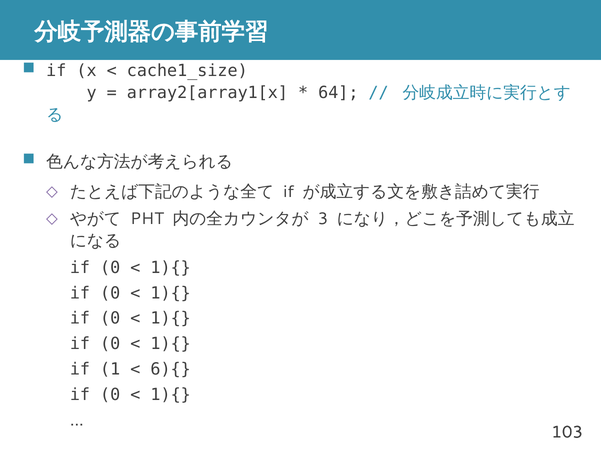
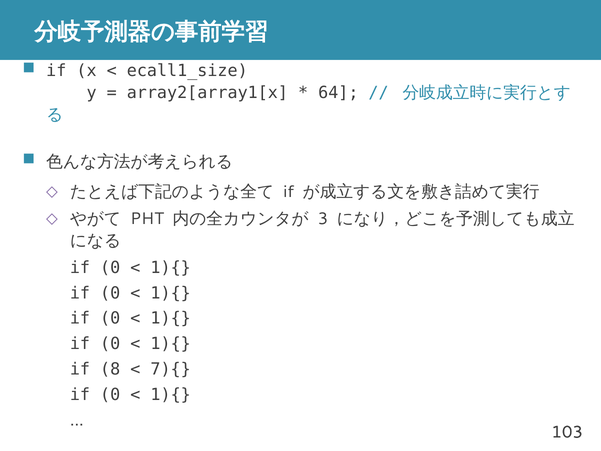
cache1_size: cache1_size -> ecall1_size
1: 1 -> 8
6){: 6){ -> 7){
